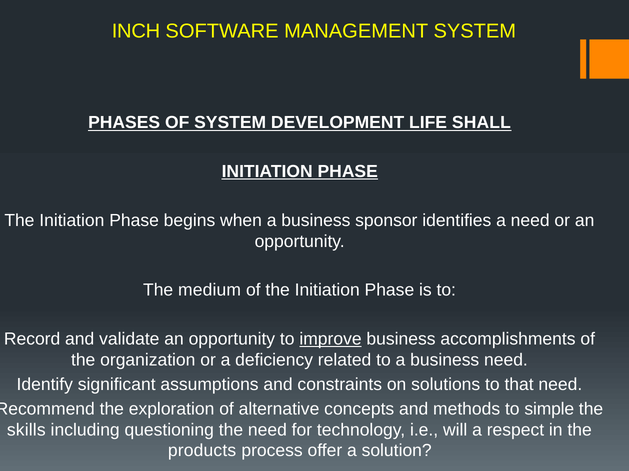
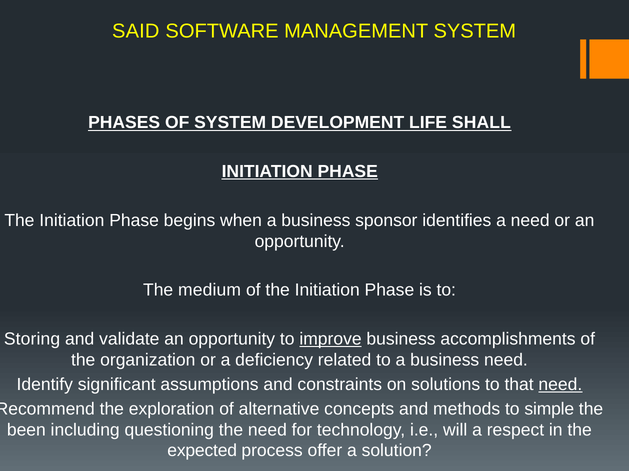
INCH: INCH -> SAID
Record: Record -> Storing
need at (560, 385) underline: none -> present
skills: skills -> been
products: products -> expected
